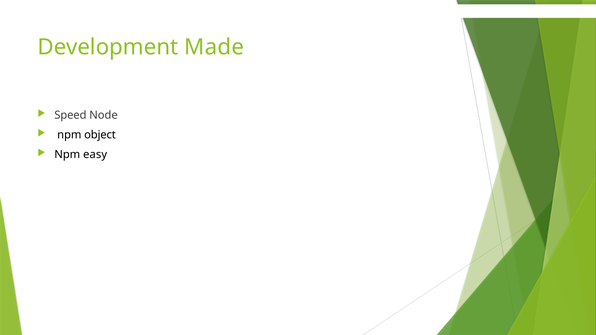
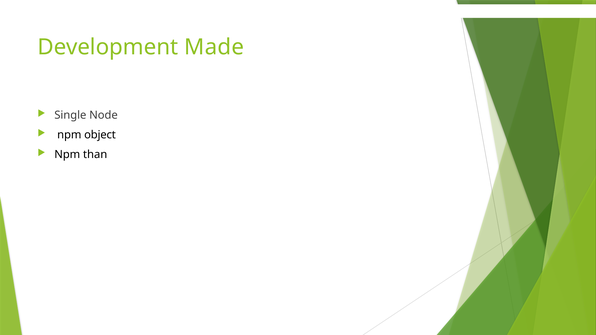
Speed: Speed -> Single
easy: easy -> than
